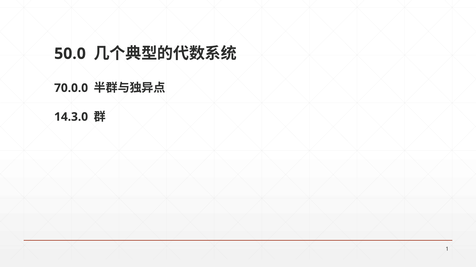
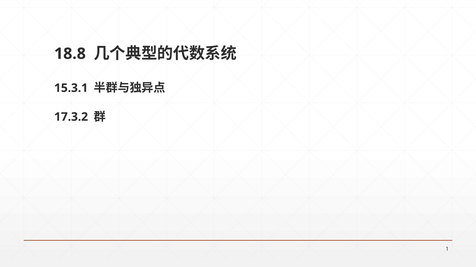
50.0: 50.0 -> 18.8
70.0.0: 70.0.0 -> 15.3.1
14.3.0: 14.3.0 -> 17.3.2
